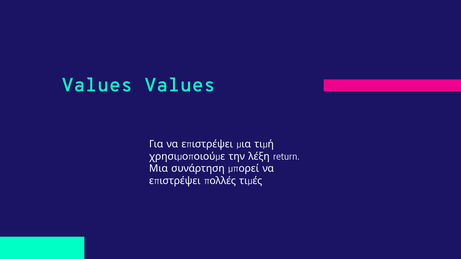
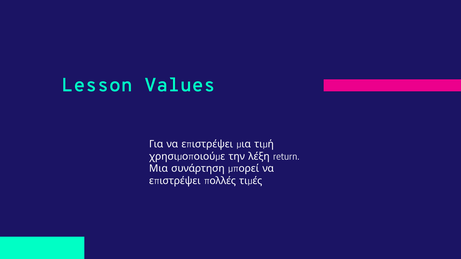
Values at (97, 85): Values -> Lesson
